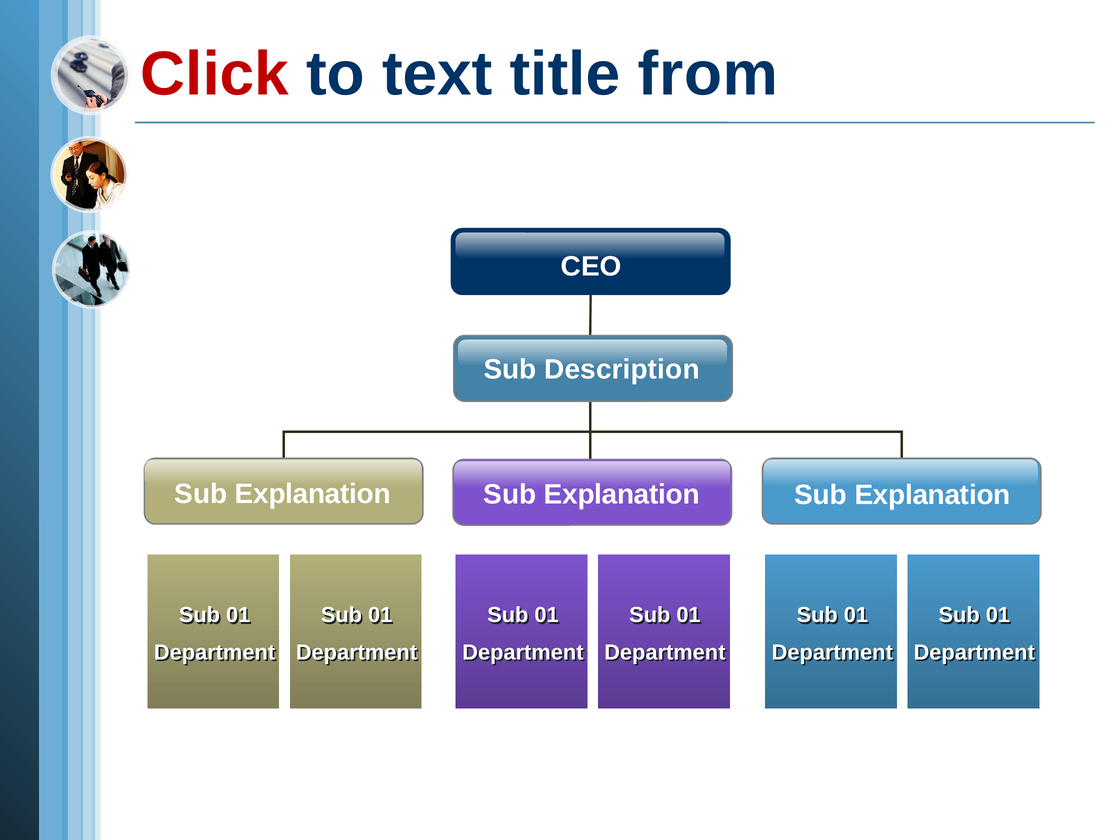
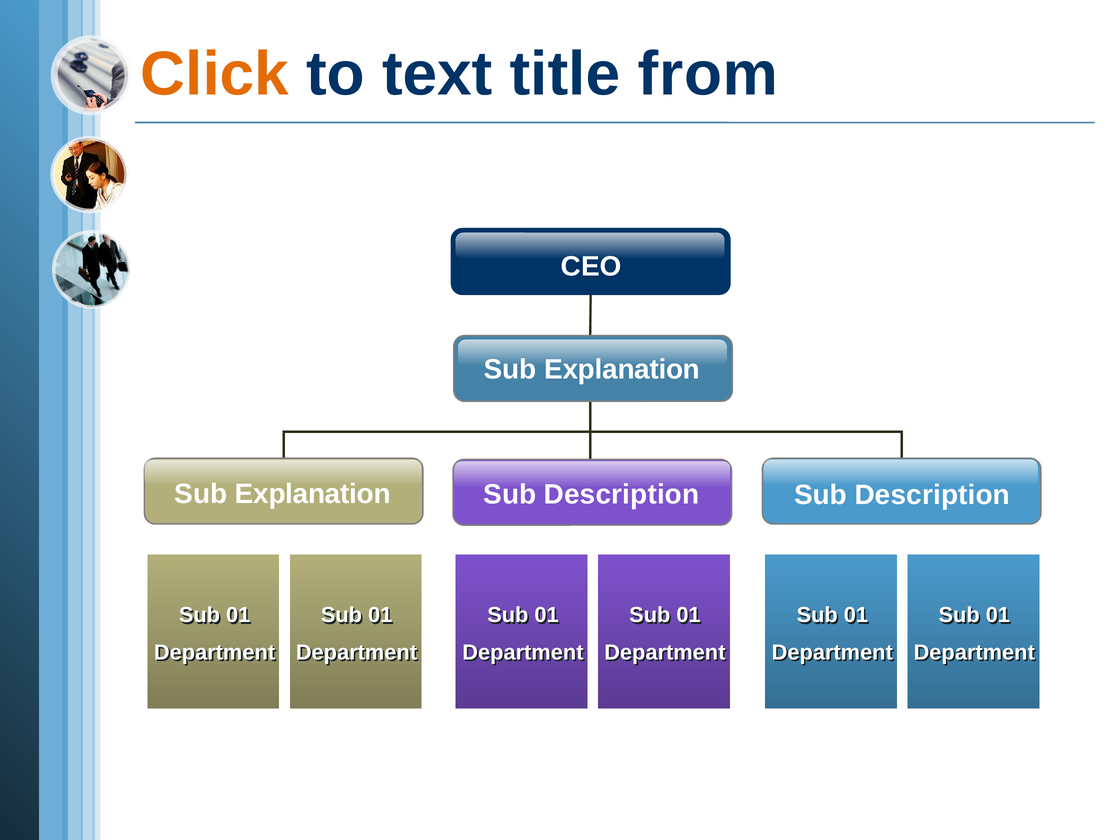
Click colour: red -> orange
Description at (622, 370): Description -> Explanation
Explanation at (622, 495): Explanation -> Description
Explanation at (932, 495): Explanation -> Description
